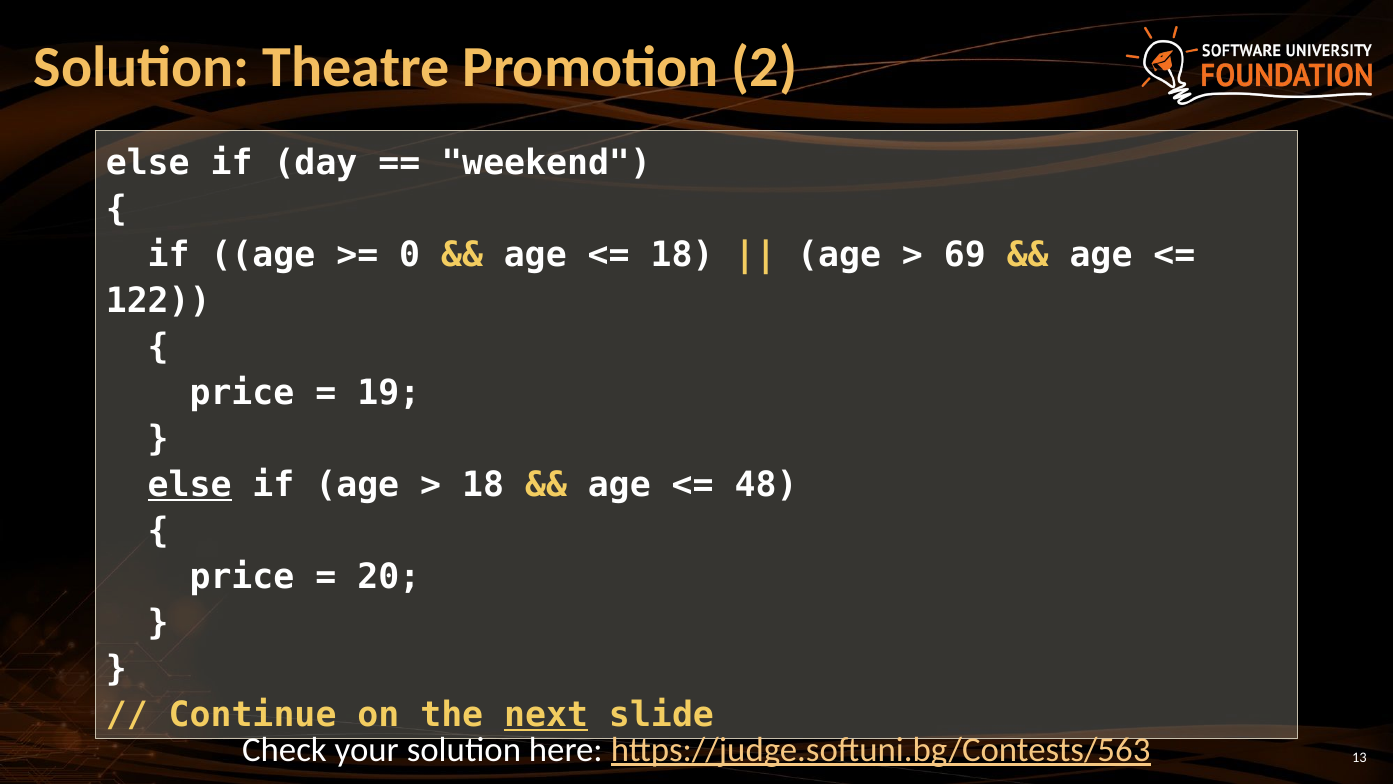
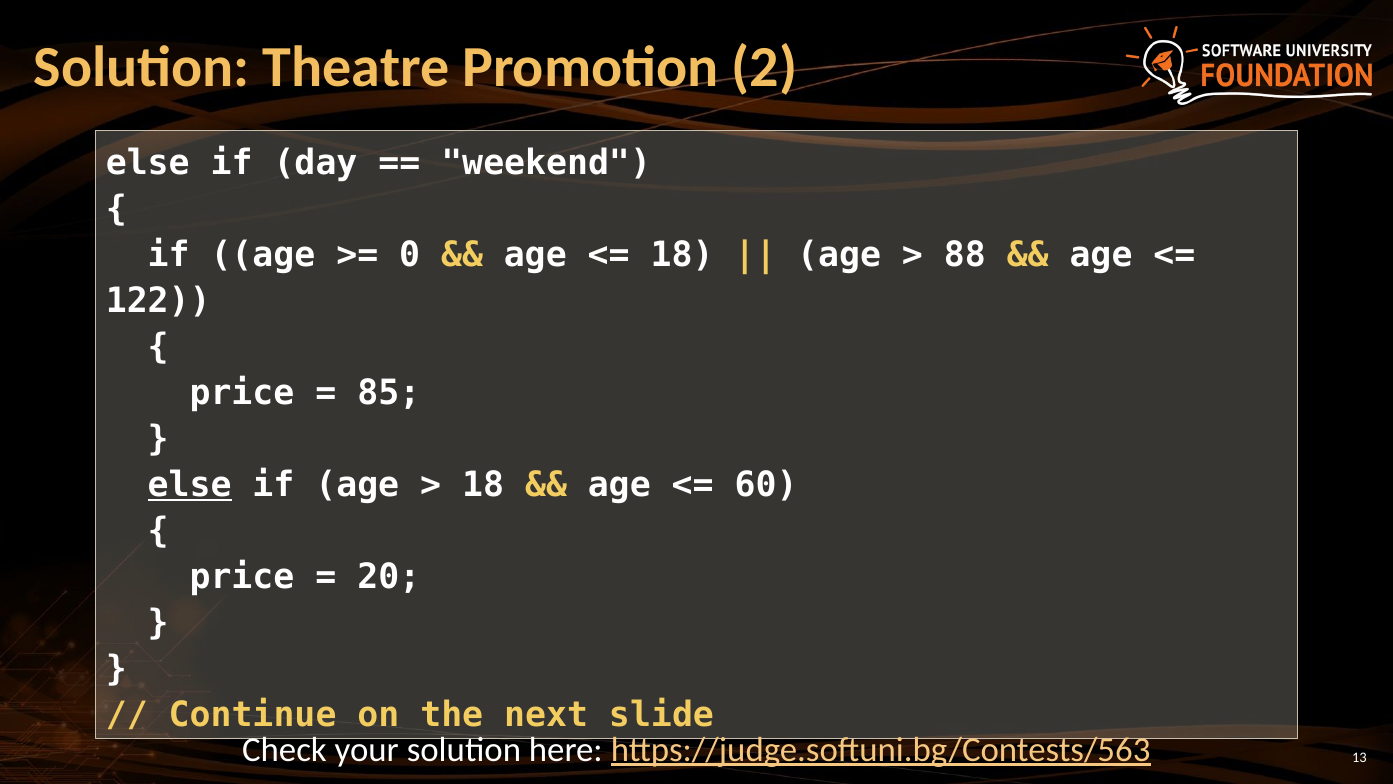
69: 69 -> 88
19: 19 -> 85
48: 48 -> 60
next underline: present -> none
